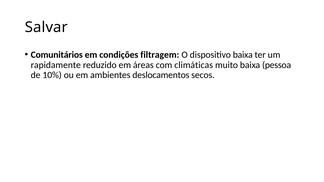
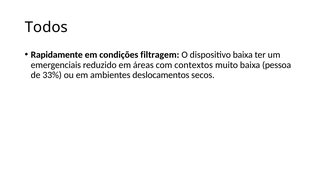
Salvar: Salvar -> Todos
Comunitários: Comunitários -> Rapidamente
rapidamente: rapidamente -> emergenciais
climáticas: climáticas -> contextos
10%: 10% -> 33%
